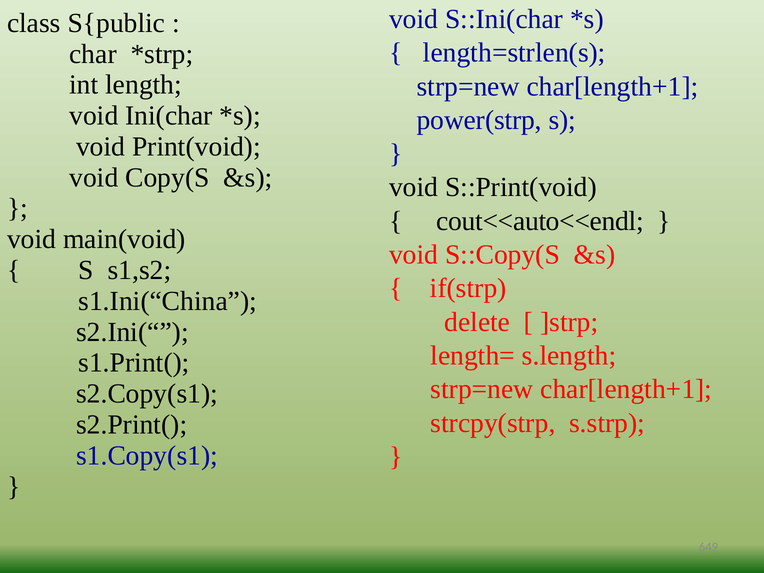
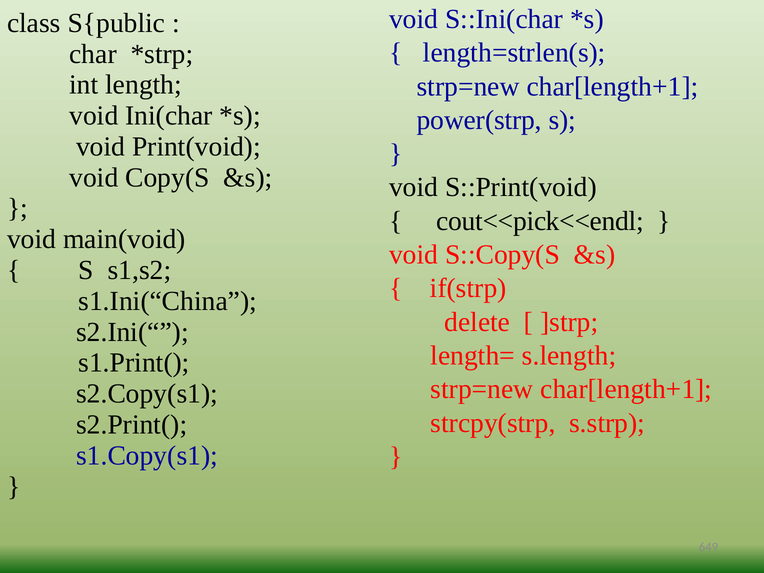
cout<<auto<<endl: cout<<auto<<endl -> cout<<pick<<endl
